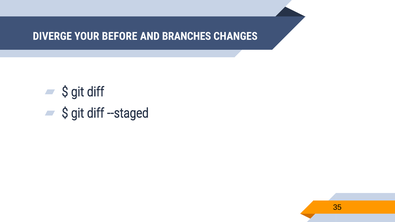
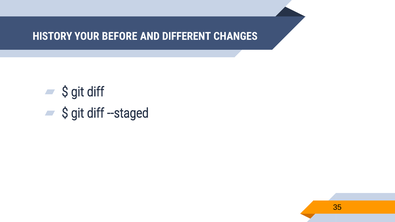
DIVERGE: DIVERGE -> HISTORY
BRANCHES: BRANCHES -> DIFFERENT
